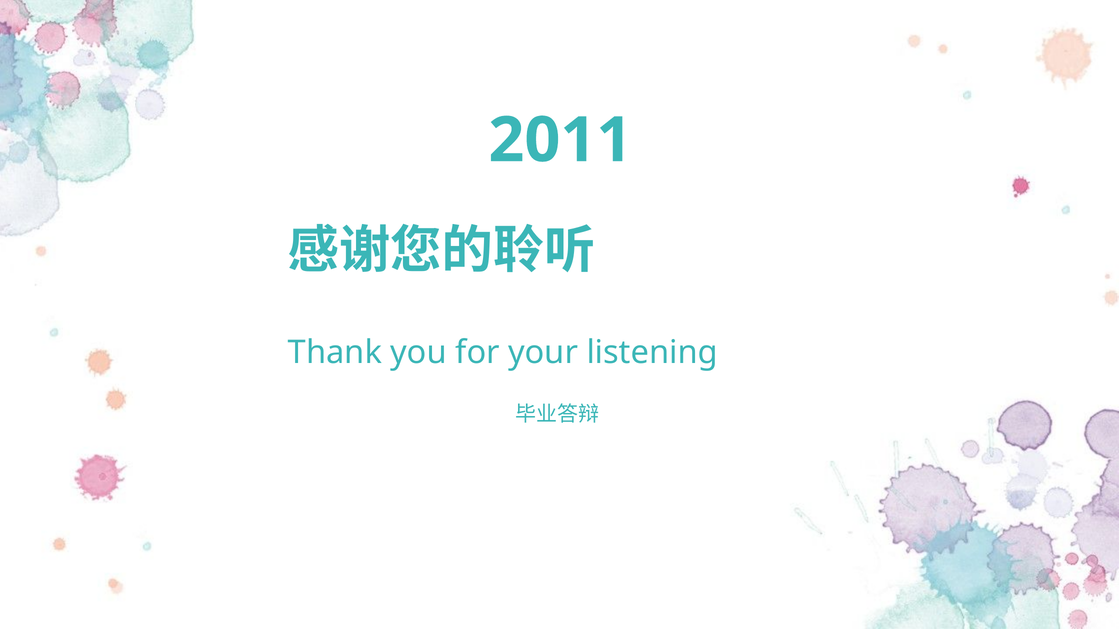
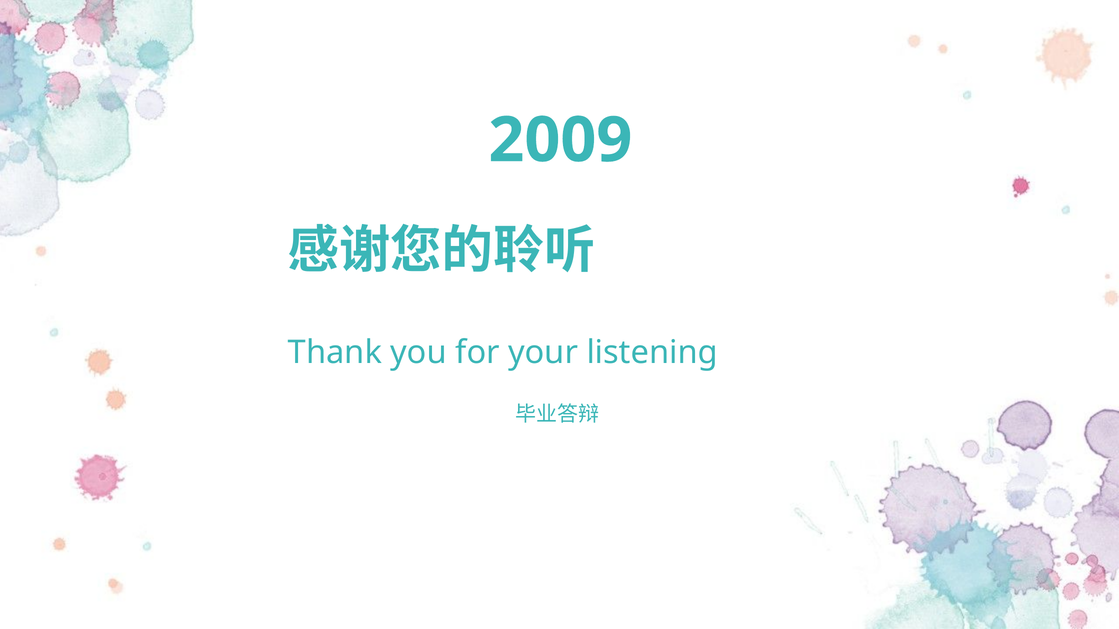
2011: 2011 -> 2009
